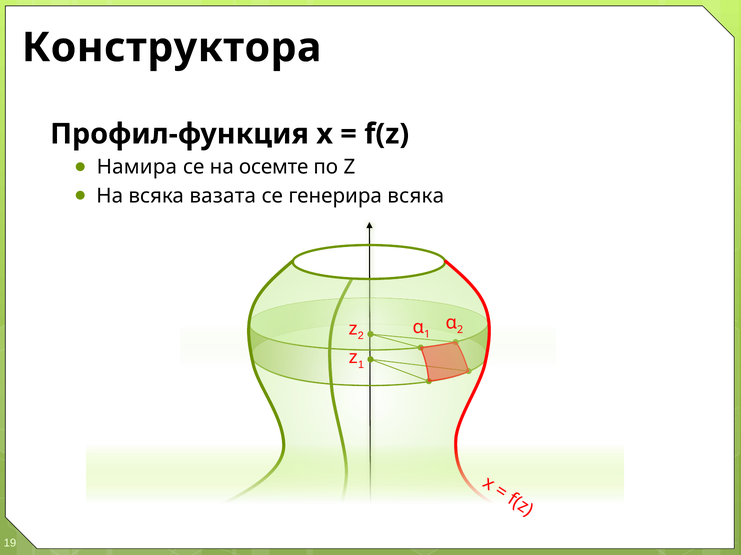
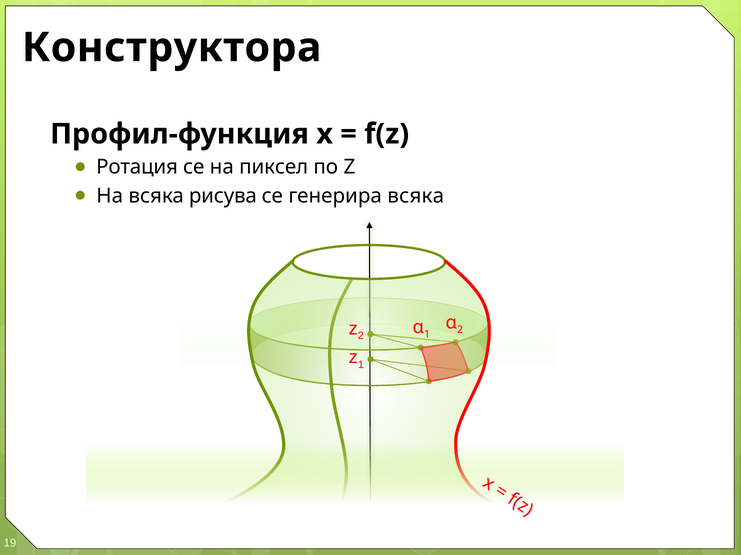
Намира: Намира -> Ротация
осемте: осемте -> пиксел
вазата: вазата -> рисува
